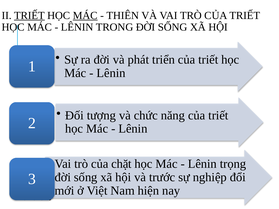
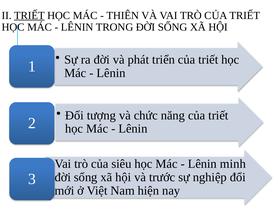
MÁC at (85, 16) underline: present -> none
chặt: chặt -> siêu
trọng: trọng -> minh
